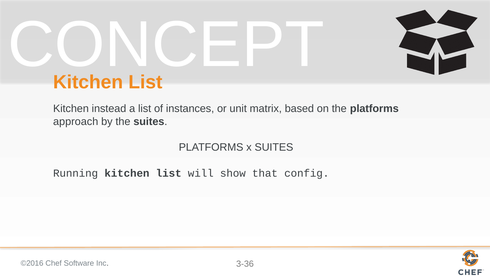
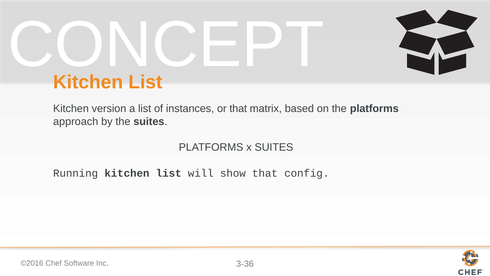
instead: instead -> version
or unit: unit -> that
